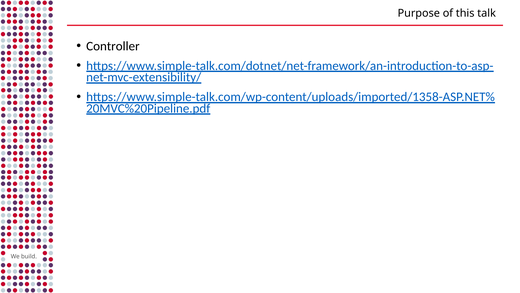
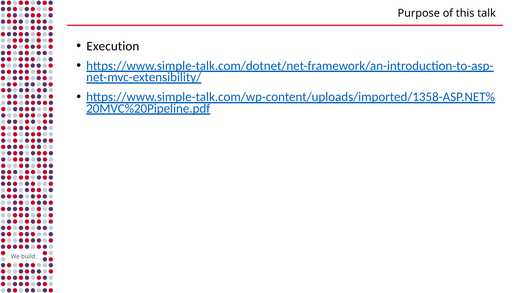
Controller: Controller -> Execution
